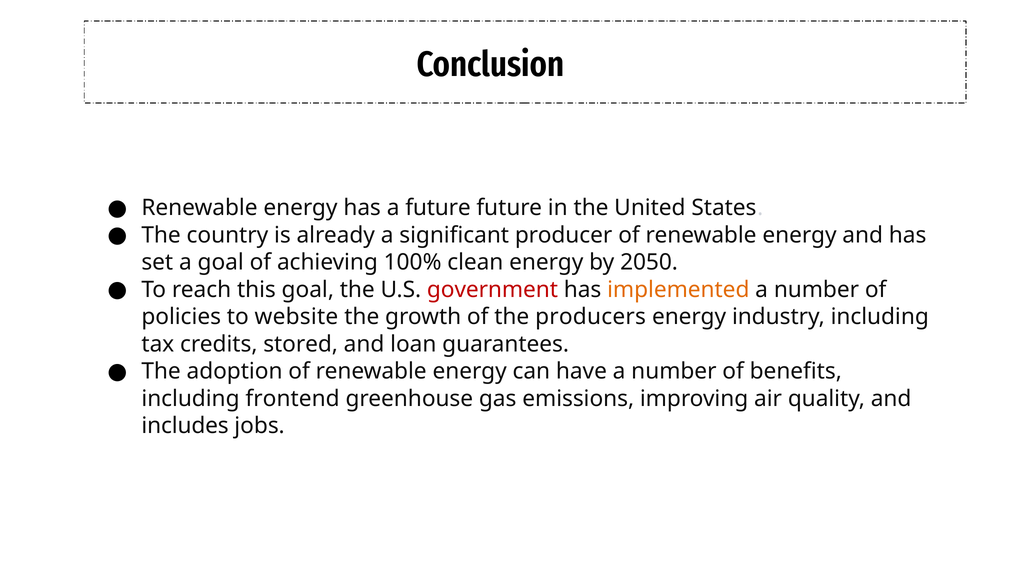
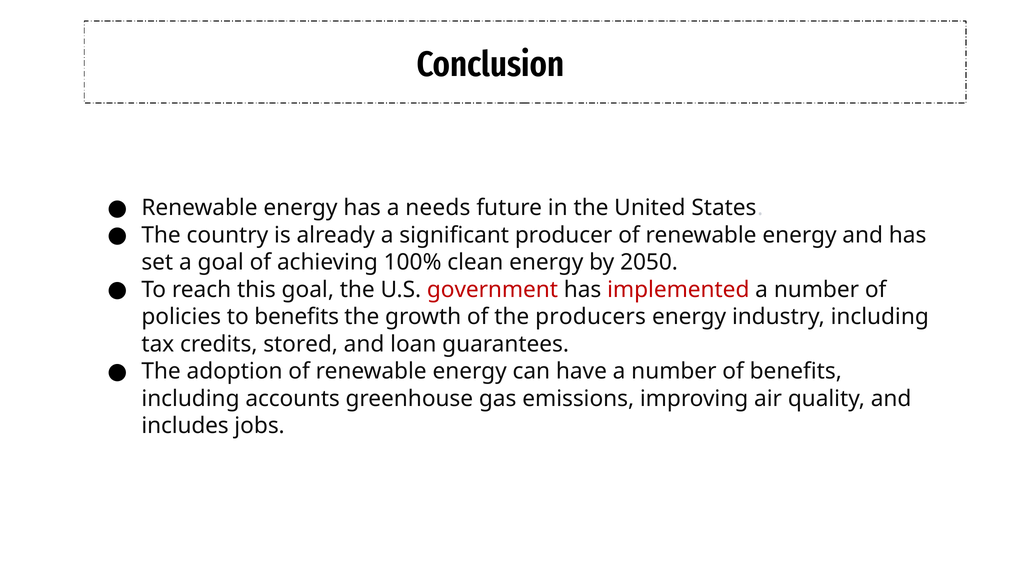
a future: future -> needs
implemented colour: orange -> red
to website: website -> benefits
frontend: frontend -> accounts
